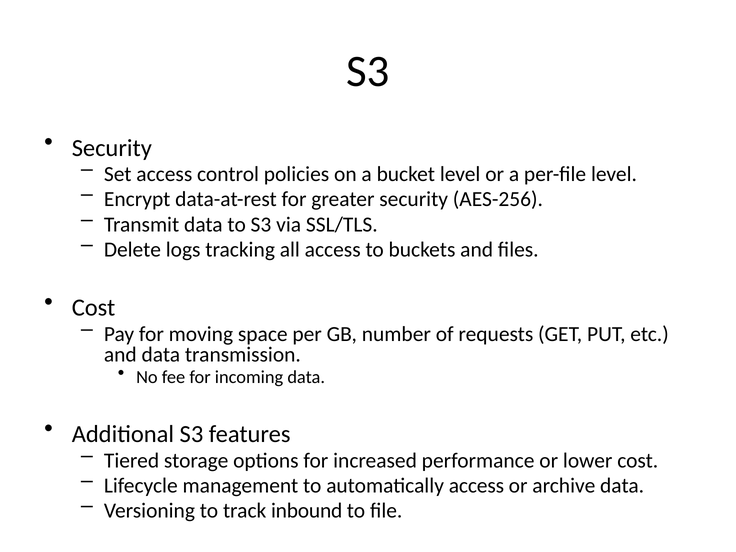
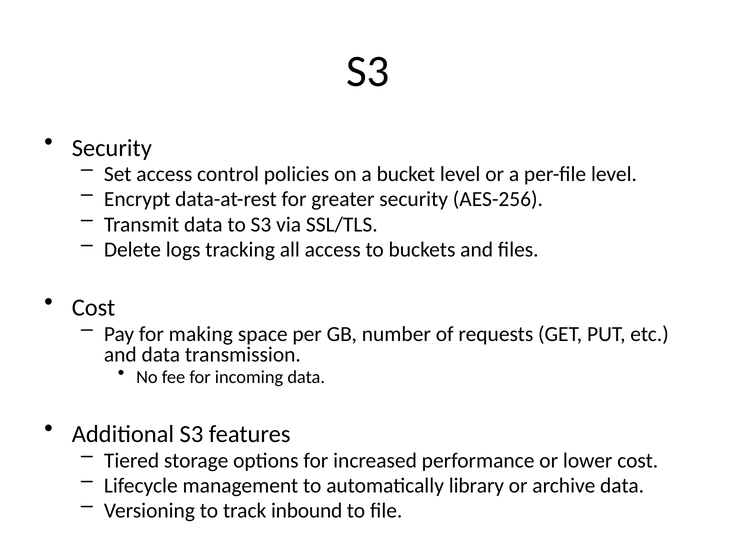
moving: moving -> making
automatically access: access -> library
